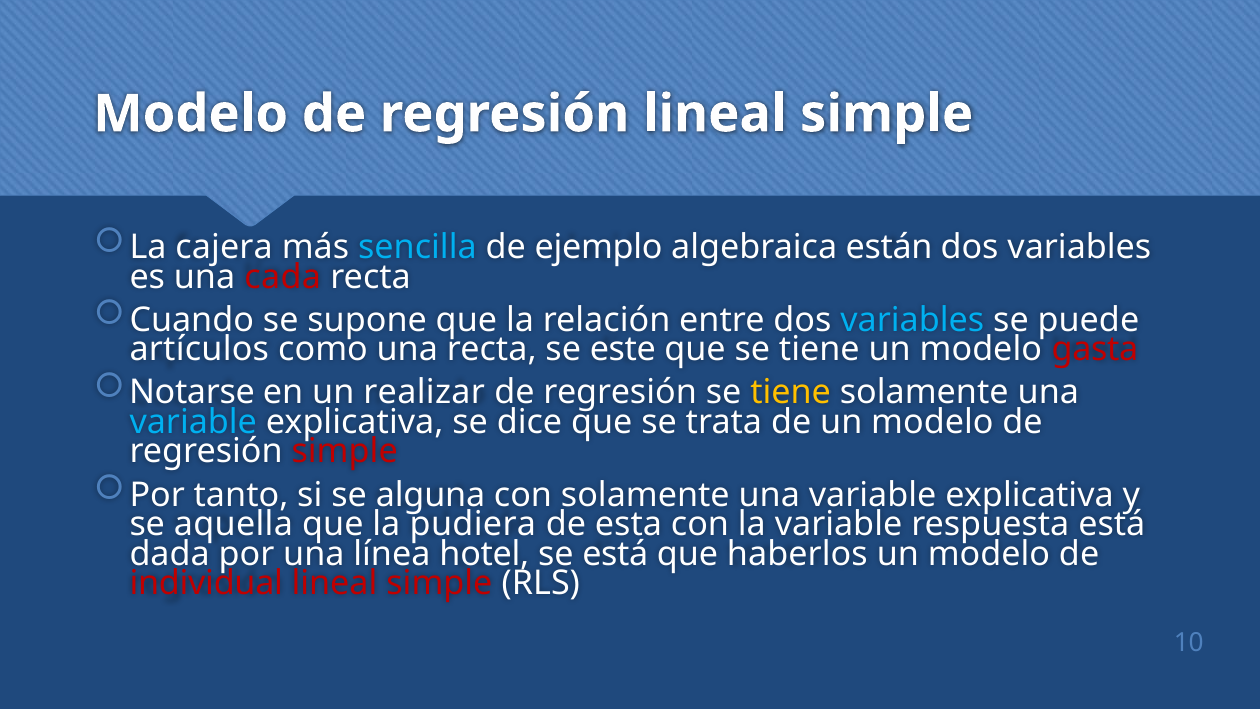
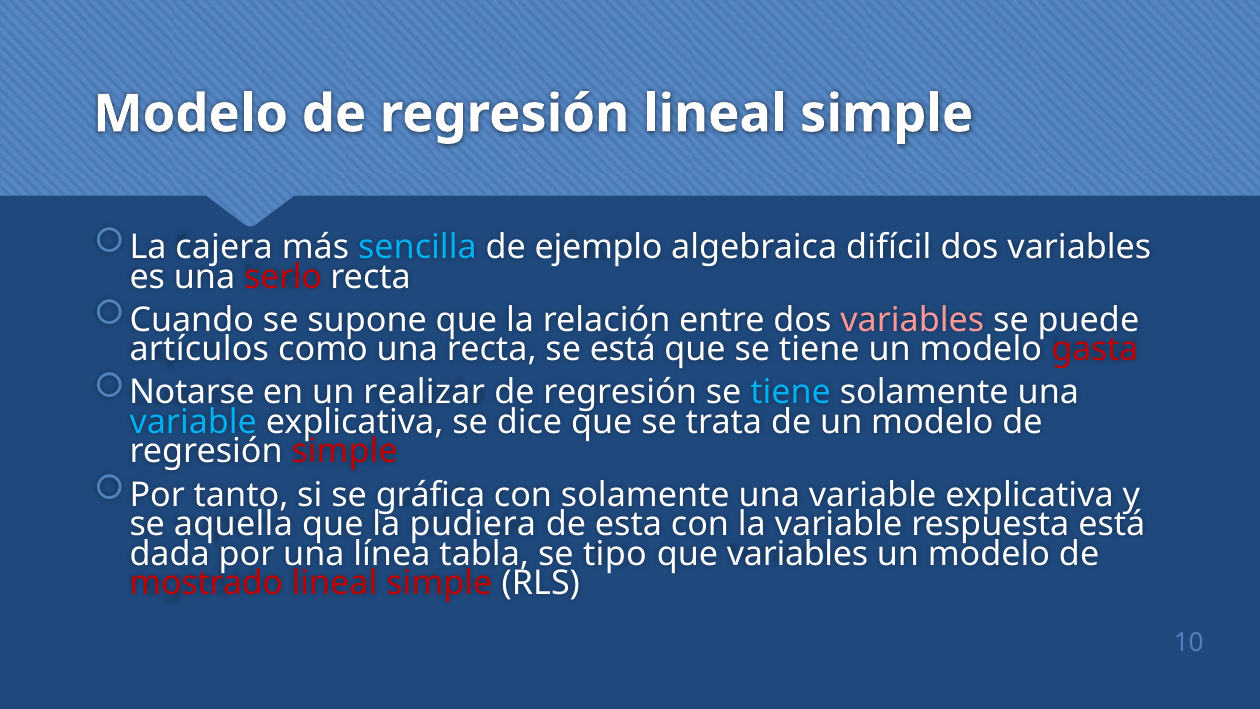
están: están -> difícil
cada: cada -> serlo
variables at (912, 320) colour: light blue -> pink
se este: este -> está
tiene at (791, 393) colour: yellow -> light blue
alguna: alguna -> gráfica
hotel: hotel -> tabla
se está: está -> tipo
que haberlos: haberlos -> variables
individual: individual -> mostrado
